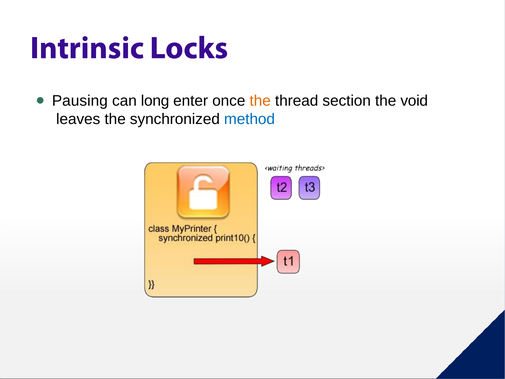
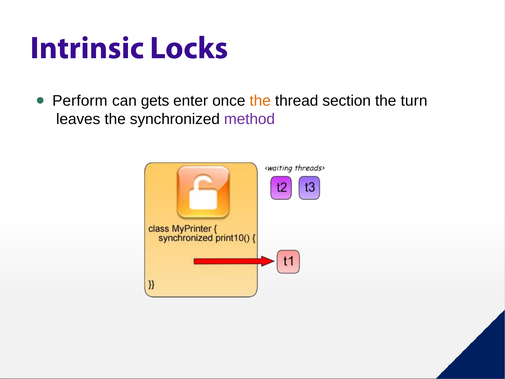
Pausing: Pausing -> Perform
long: long -> gets
void: void -> turn
method colour: blue -> purple
